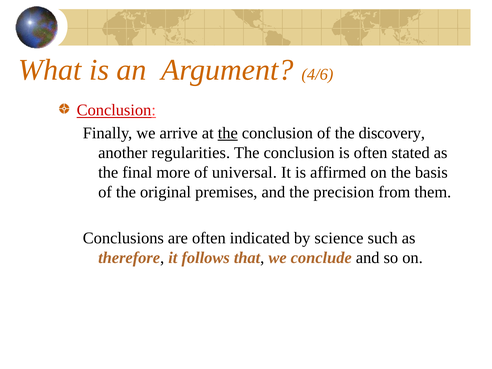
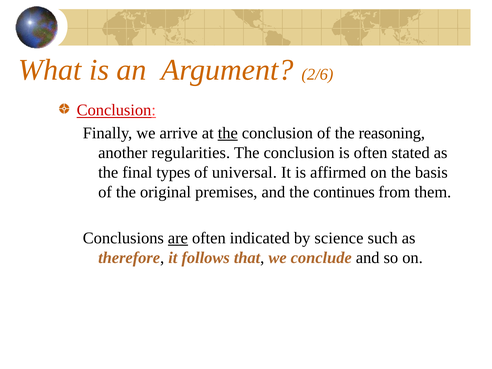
4/6: 4/6 -> 2/6
discovery: discovery -> reasoning
more: more -> types
precision: precision -> continues
are underline: none -> present
